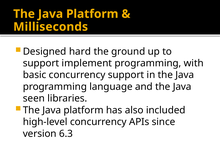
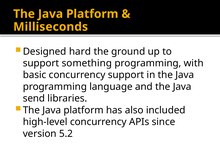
implement: implement -> something
seen: seen -> send
6.3: 6.3 -> 5.2
